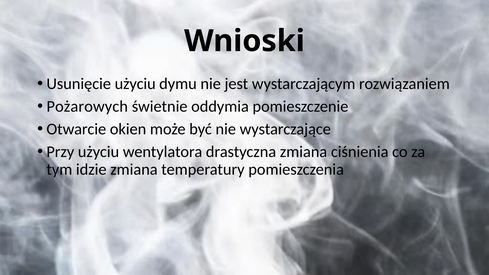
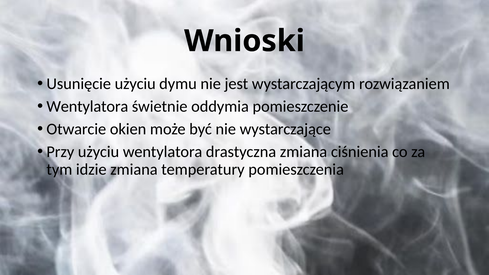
Pożarowych at (87, 106): Pożarowych -> Wentylatora
